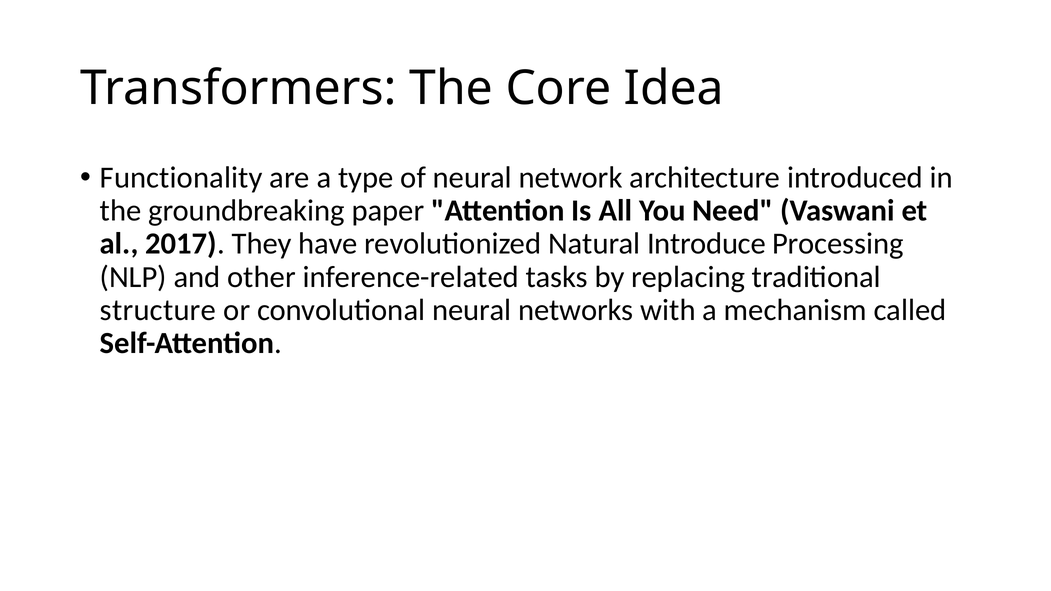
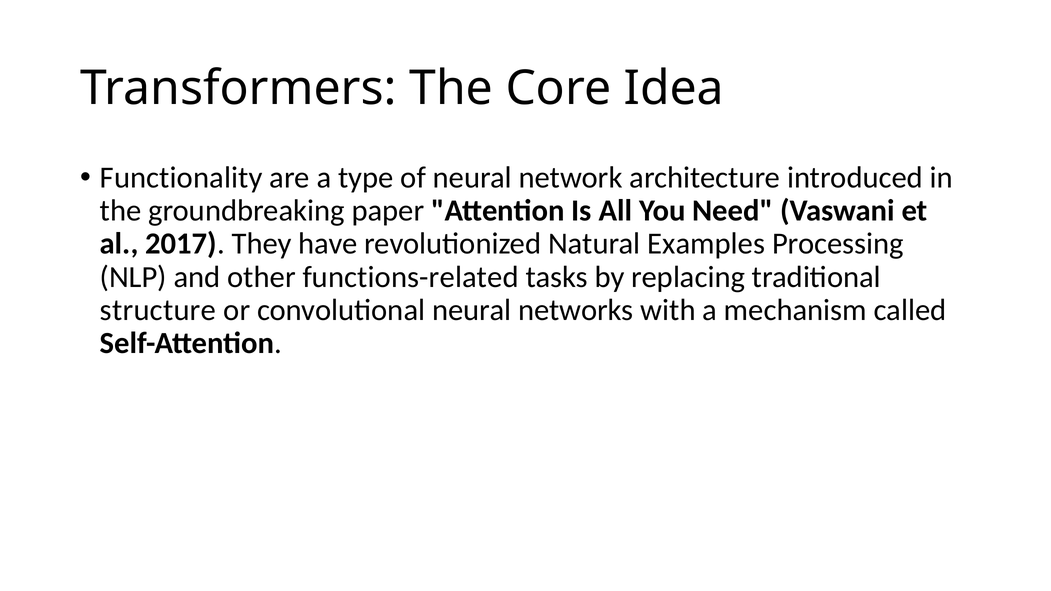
Introduce: Introduce -> Examples
inference-related: inference-related -> functions-related
